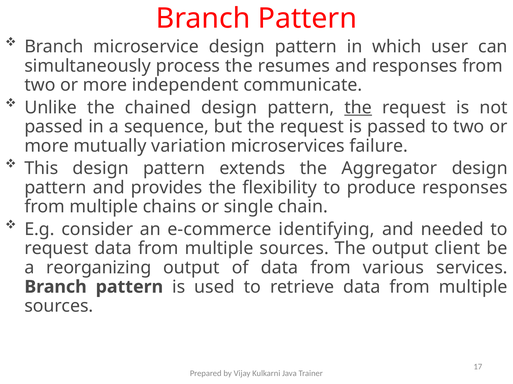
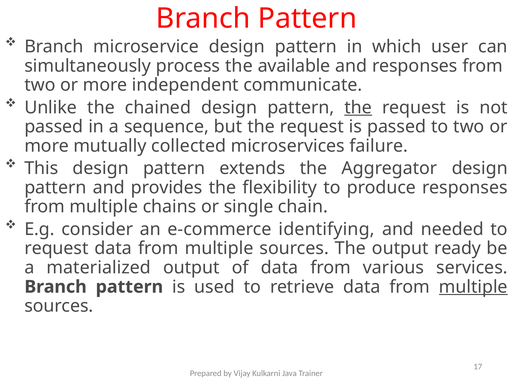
resumes: resumes -> available
variation: variation -> collected
client: client -> ready
reorganizing: reorganizing -> materialized
multiple at (473, 287) underline: none -> present
